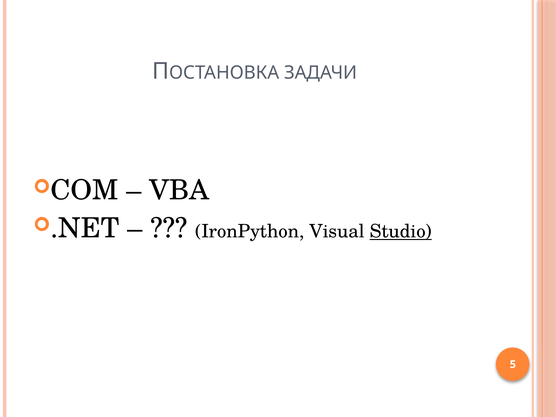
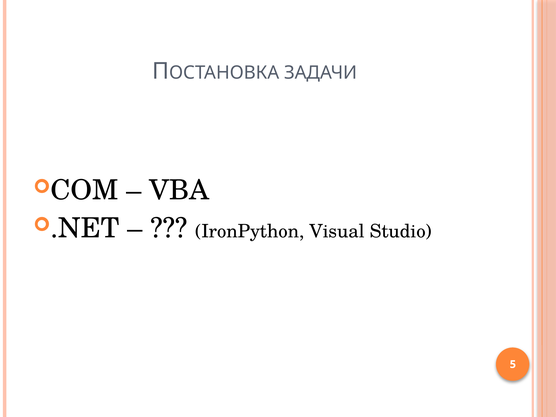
Studio underline: present -> none
